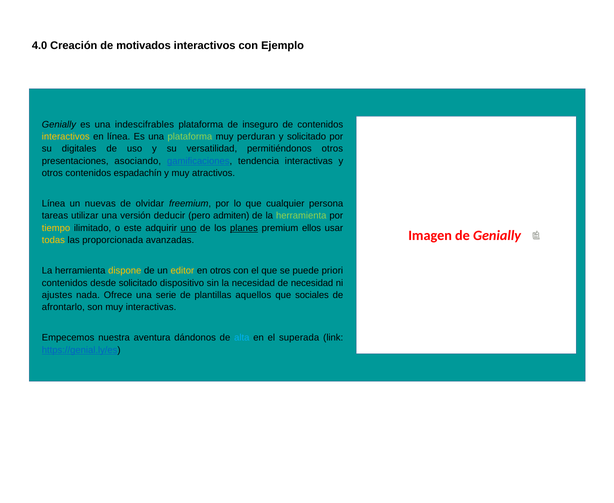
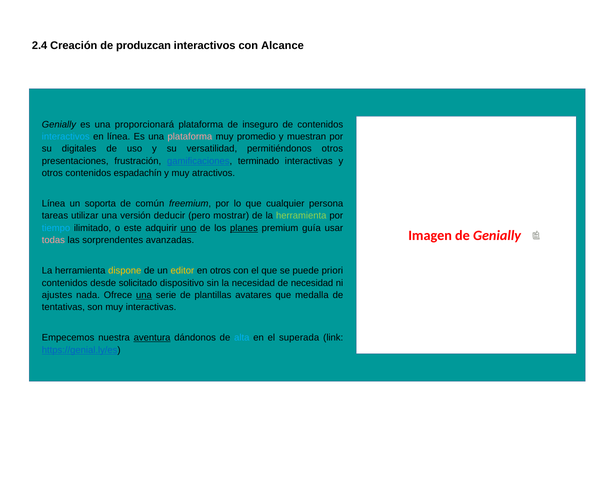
4.0: 4.0 -> 2.4
motivados: motivados -> produzcan
Ejemplo: Ejemplo -> Alcance
indescifrables: indescifrables -> proporcionará
interactivos at (66, 136) colour: yellow -> light blue
plataforma at (190, 136) colour: light green -> pink
perduran: perduran -> promedio
y solicitado: solicitado -> muestran
asociando: asociando -> frustración
tendencia: tendencia -> terminado
nuevas: nuevas -> soporta
olvidar: olvidar -> común
admiten: admiten -> mostrar
tiempo colour: yellow -> light blue
ellos: ellos -> guía
todas colour: yellow -> pink
proporcionada: proporcionada -> sorprendentes
una at (144, 295) underline: none -> present
aquellos: aquellos -> avatares
sociales: sociales -> medalla
afrontarlo: afrontarlo -> tentativas
aventura underline: none -> present
